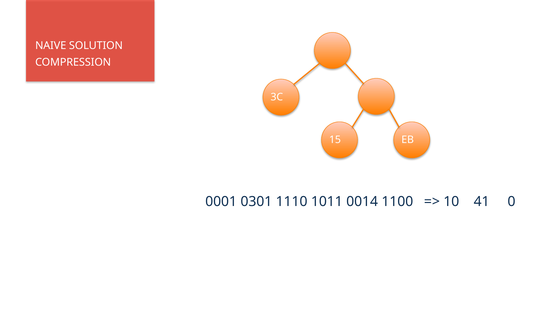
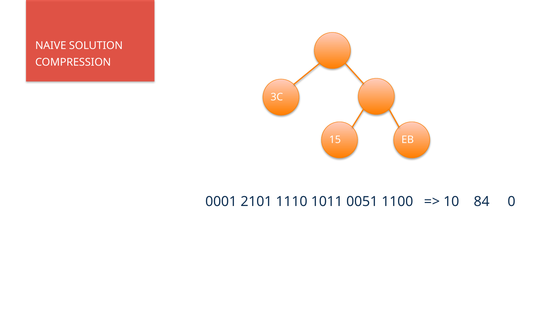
0301: 0301 -> 2101
0014: 0014 -> 0051
41: 41 -> 84
